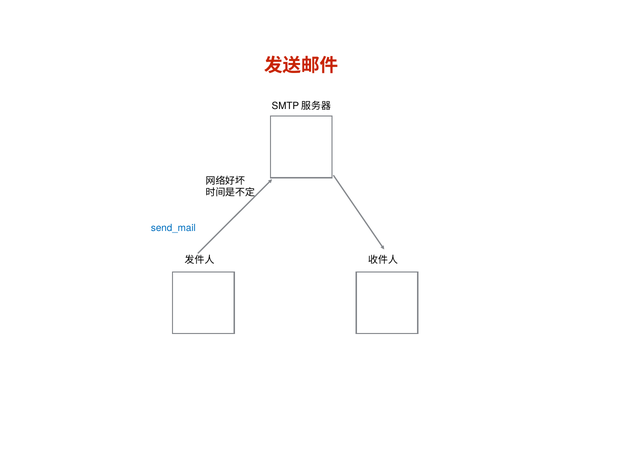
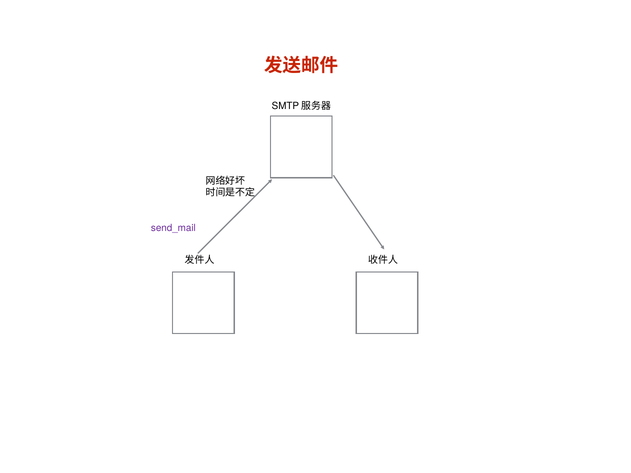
send_mail colour: blue -> purple
